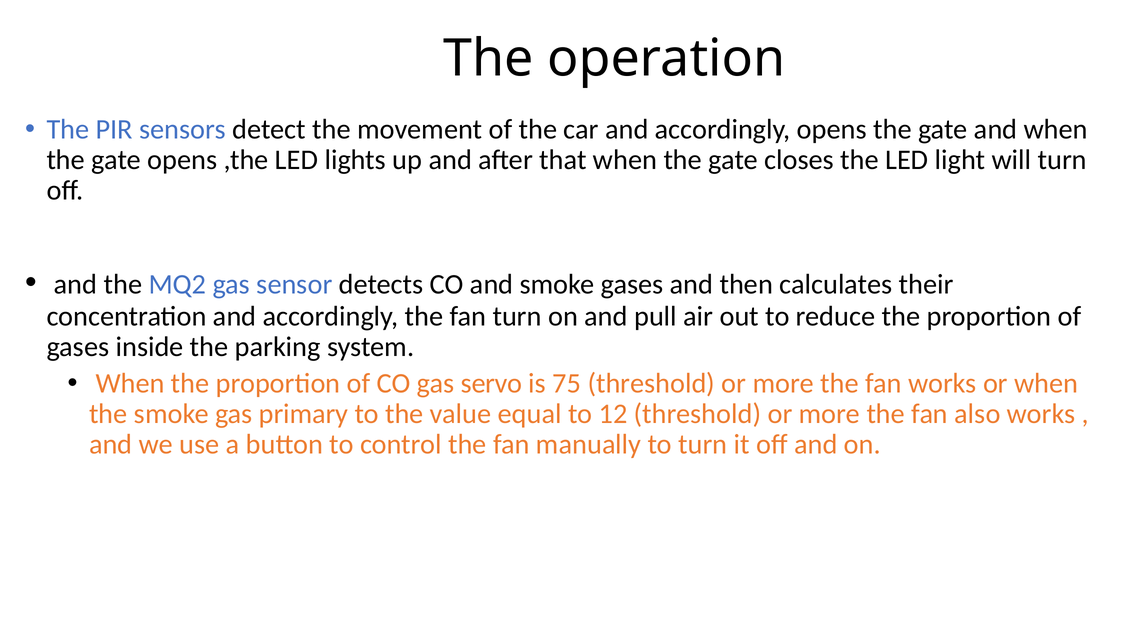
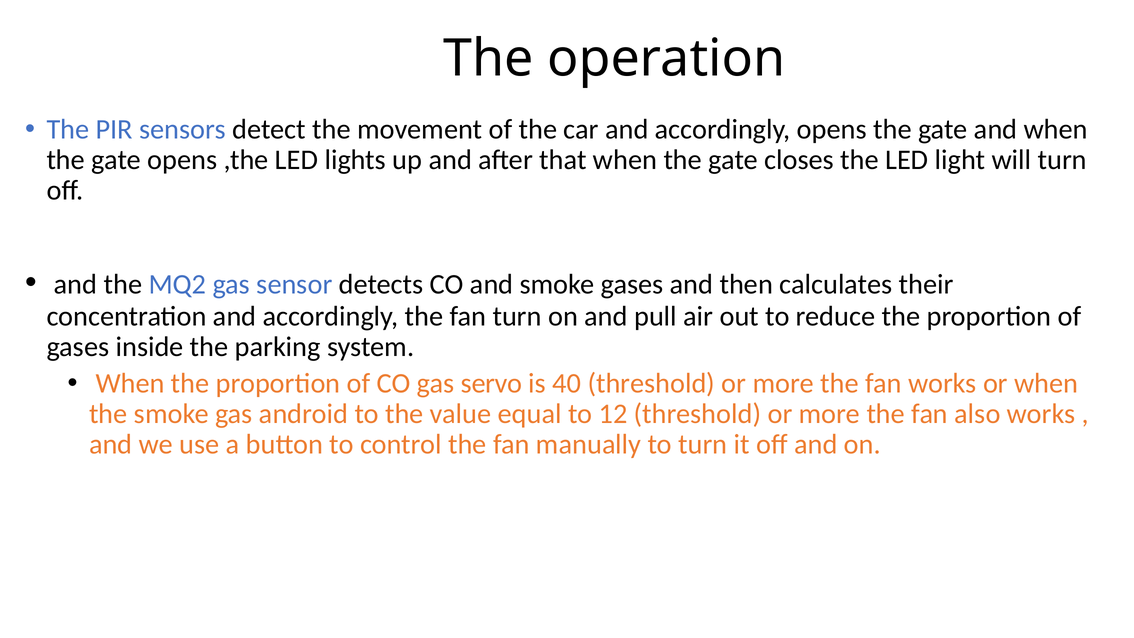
75: 75 -> 40
primary: primary -> android
